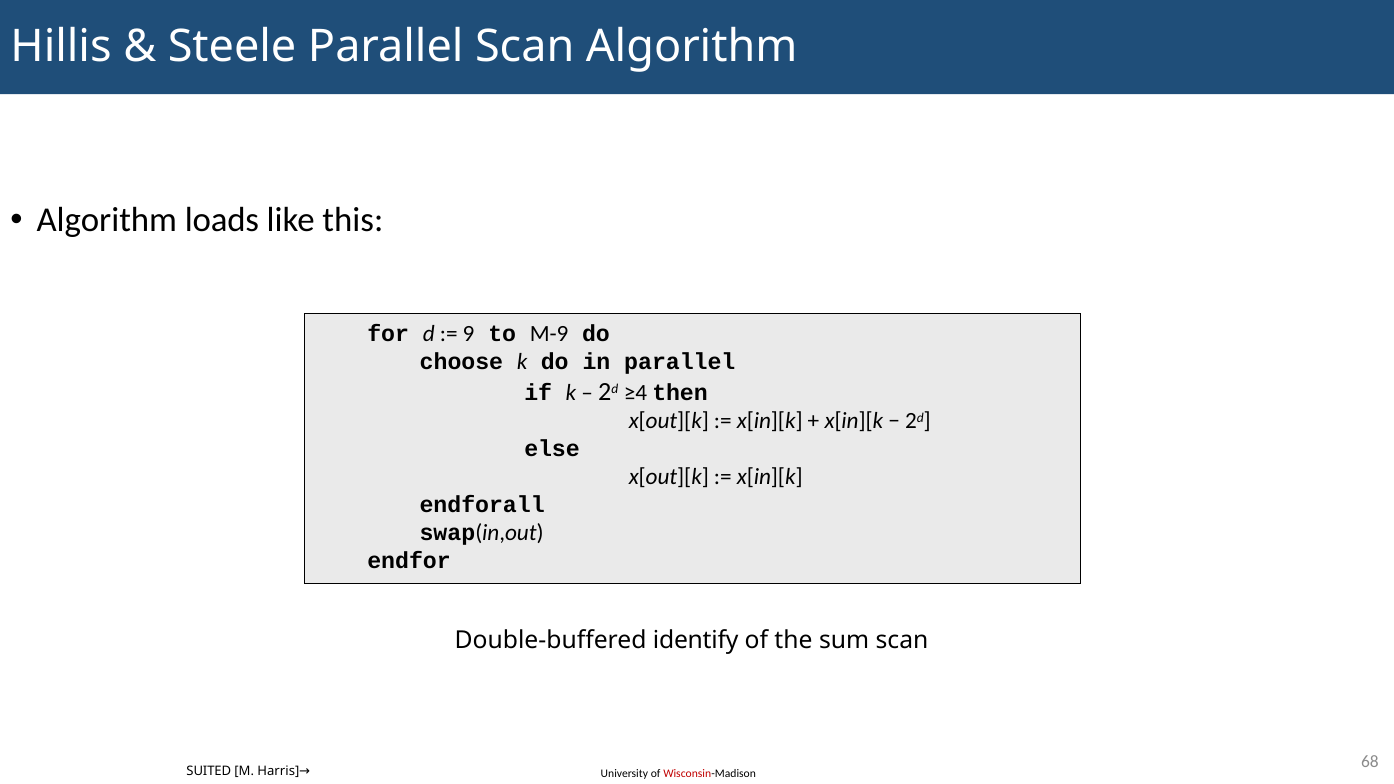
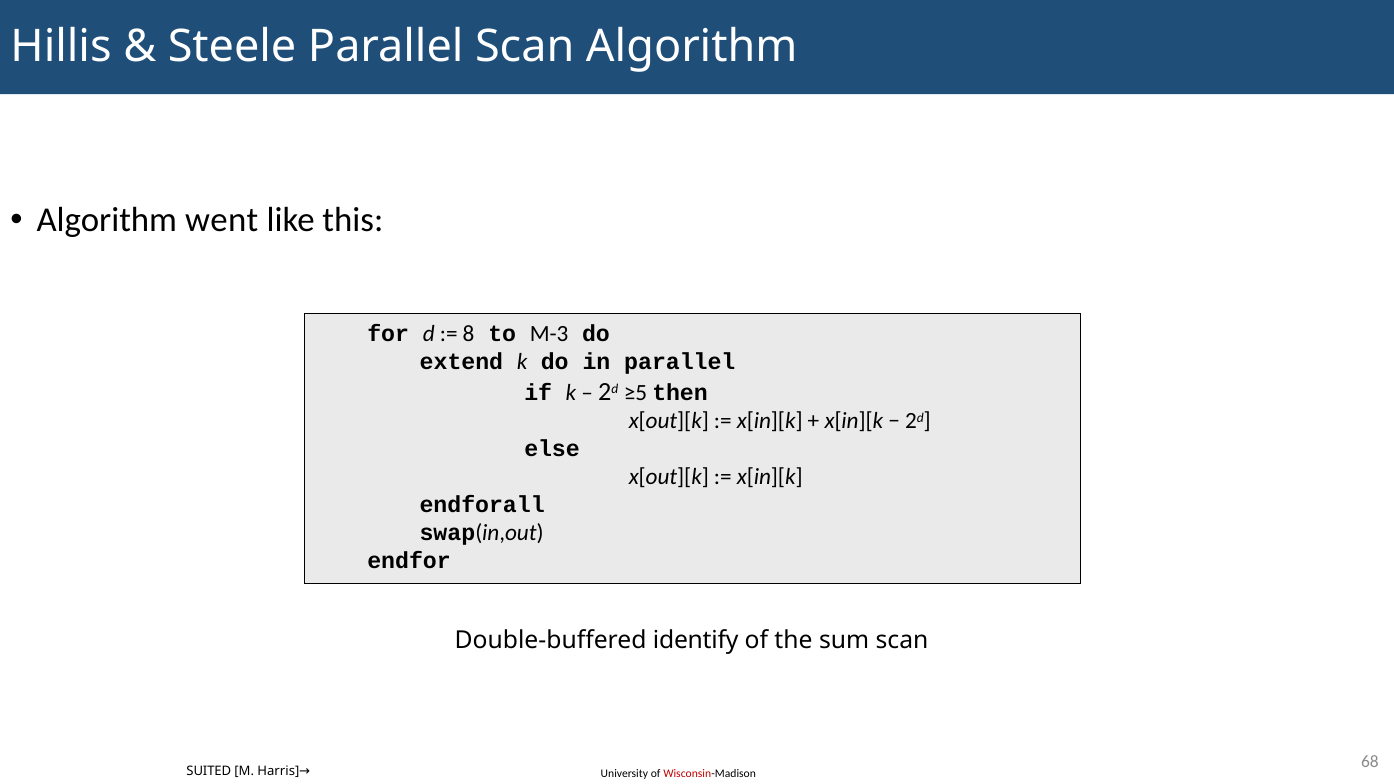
loads: loads -> went
9: 9 -> 8
M-9: M-9 -> M-3
choose: choose -> extend
≥4: ≥4 -> ≥5
